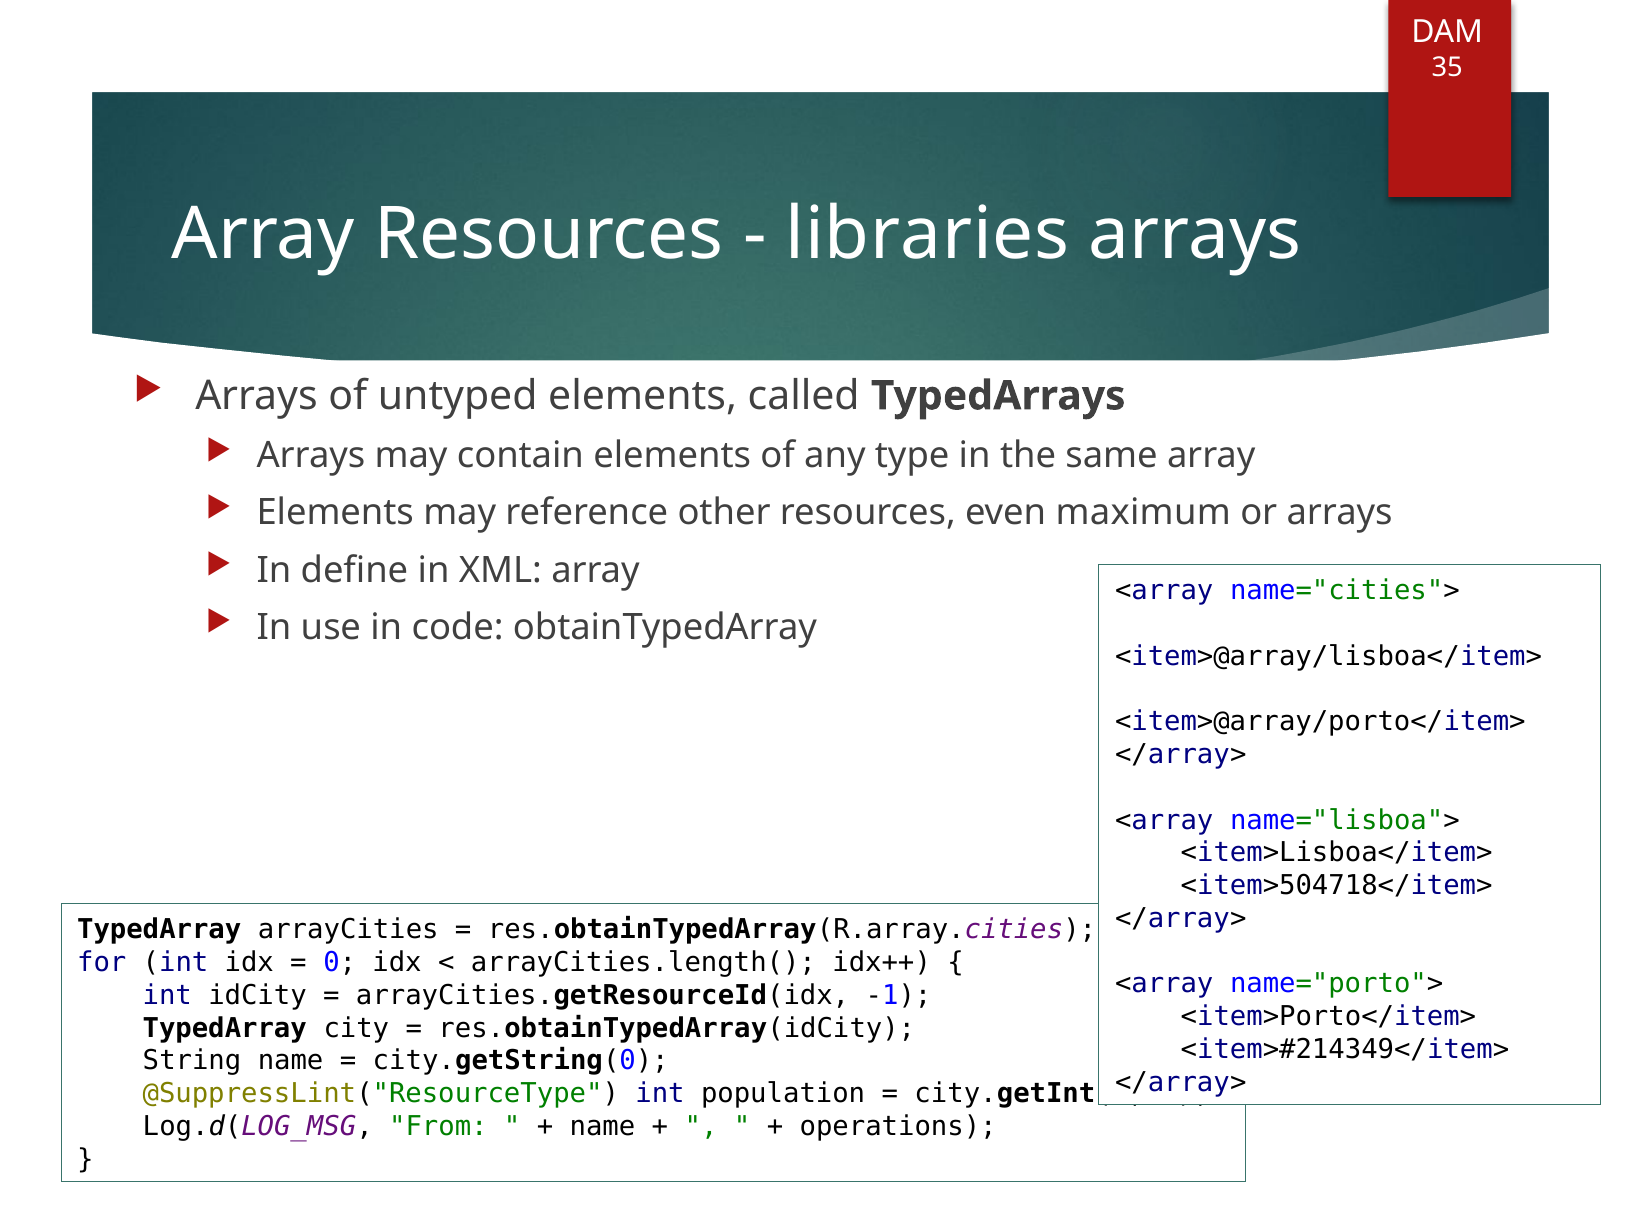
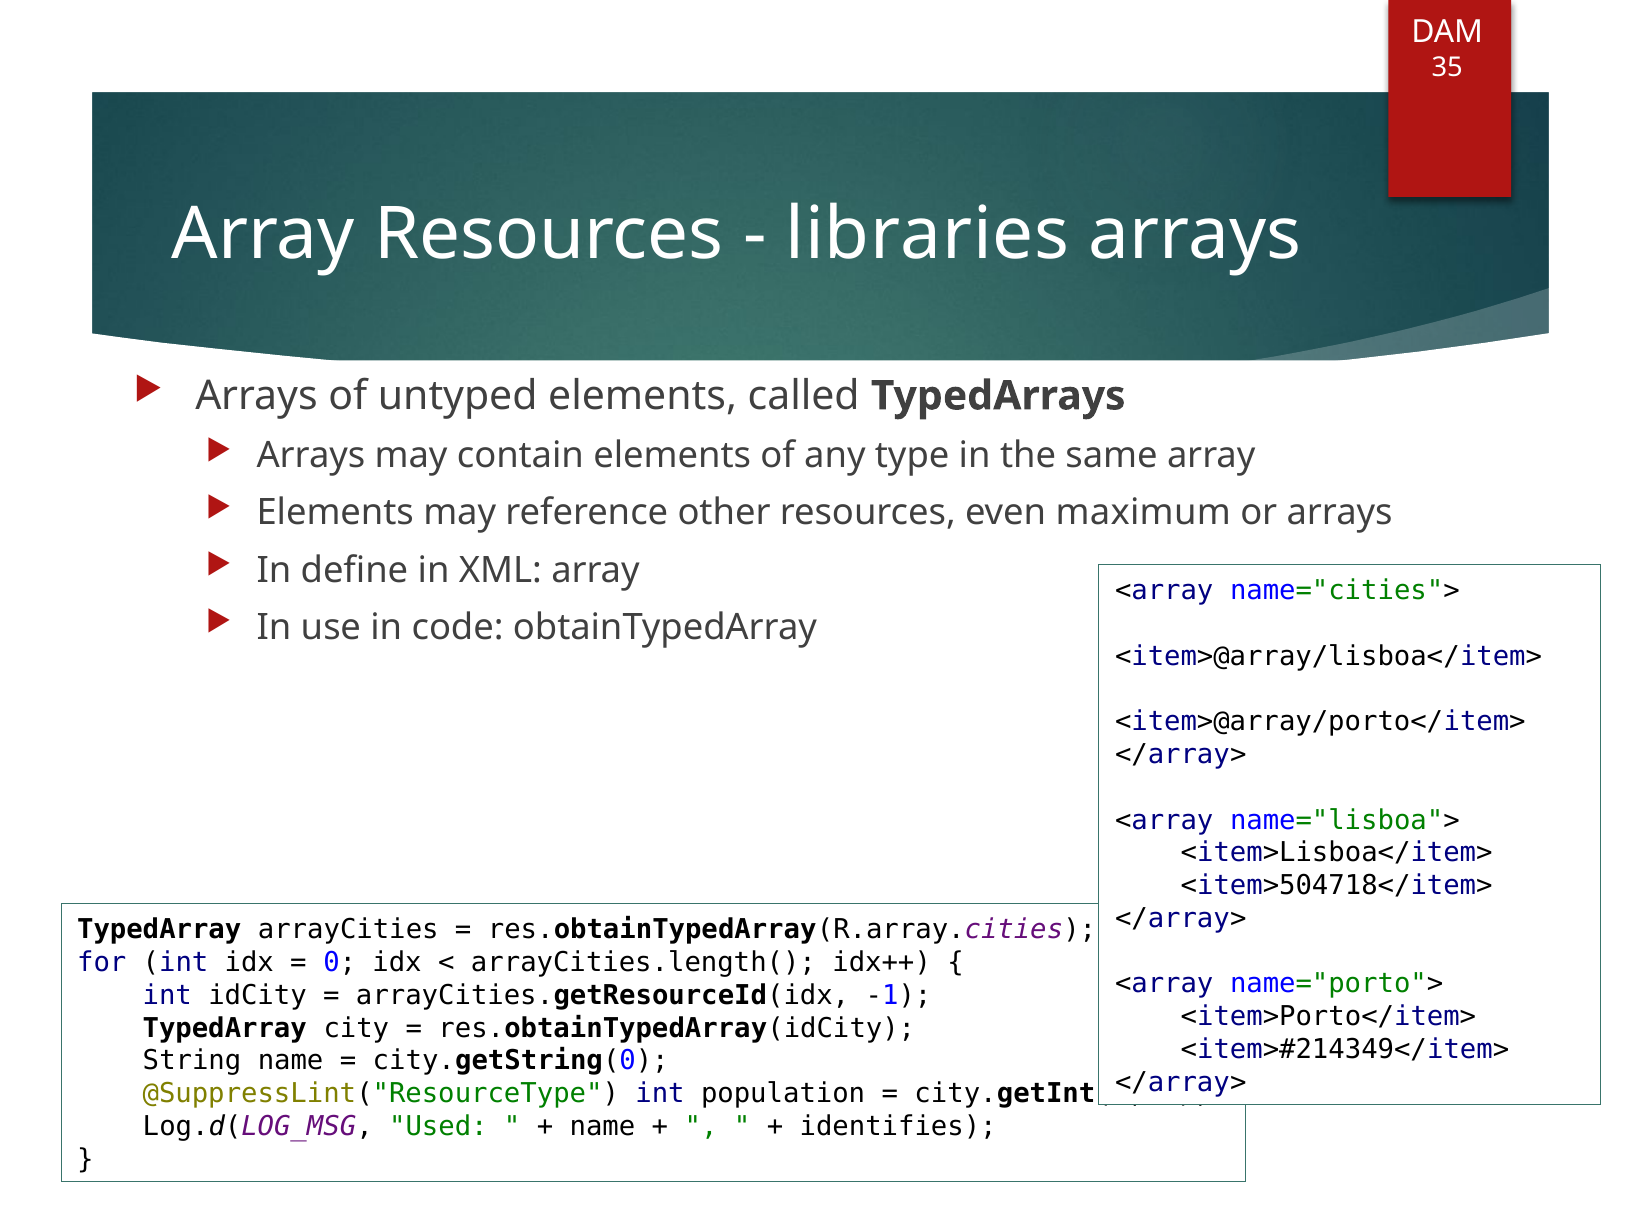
From: From -> Used
operations: operations -> identifies
